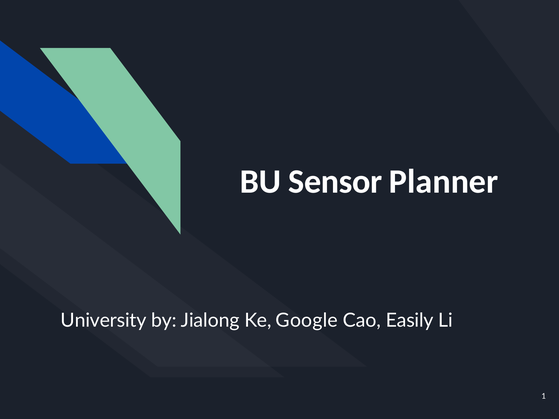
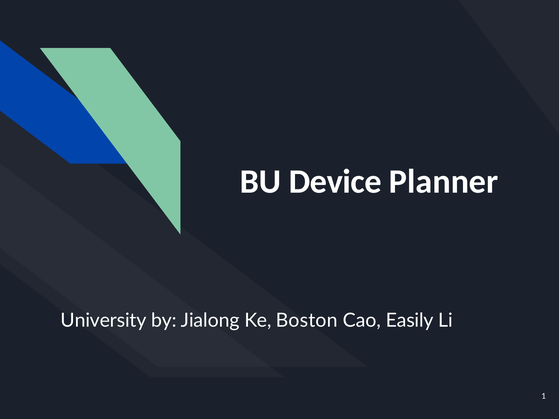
Sensor: Sensor -> Device
Google: Google -> Boston
